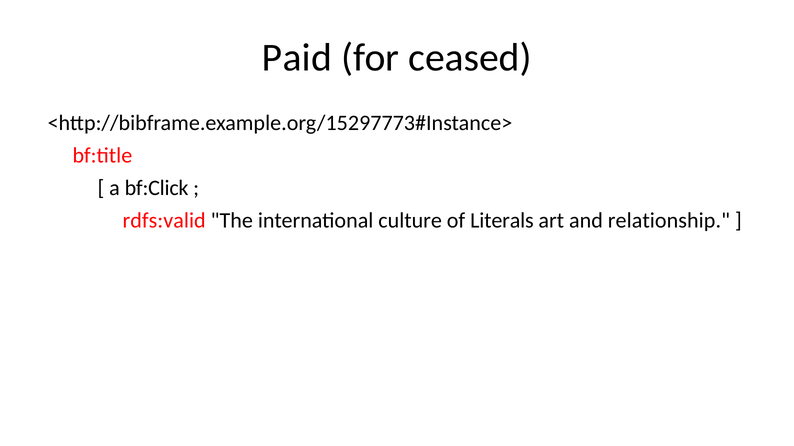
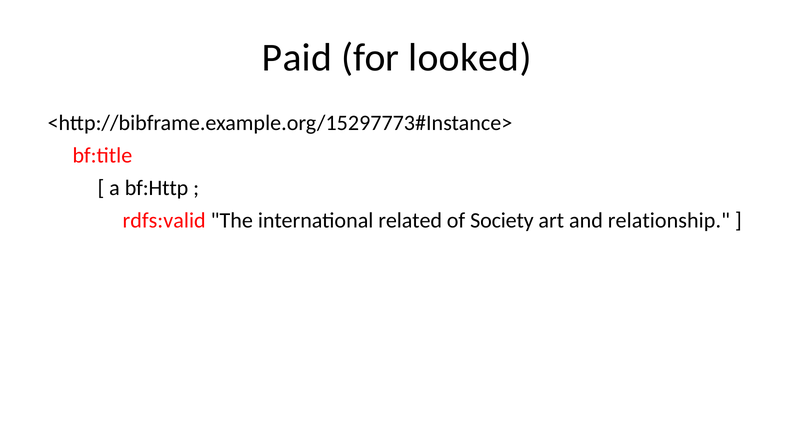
ceased: ceased -> looked
bf:Click: bf:Click -> bf:Http
culture: culture -> related
Literals: Literals -> Society
